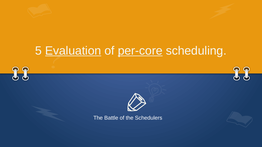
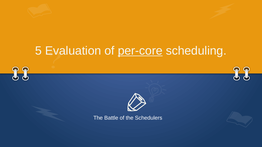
Evaluation underline: present -> none
